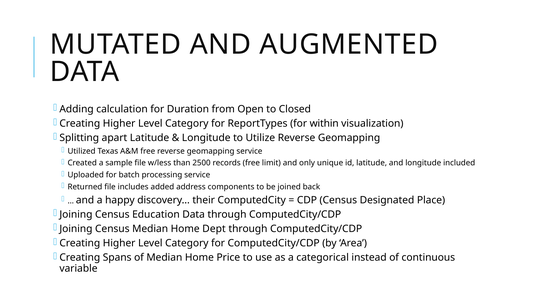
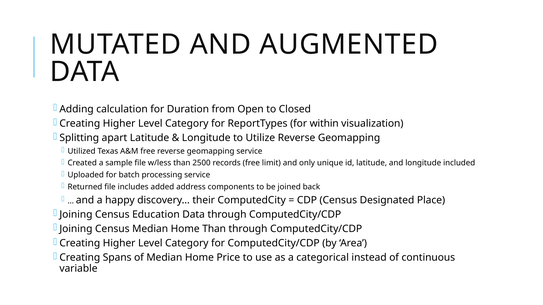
Home Dept: Dept -> Than
